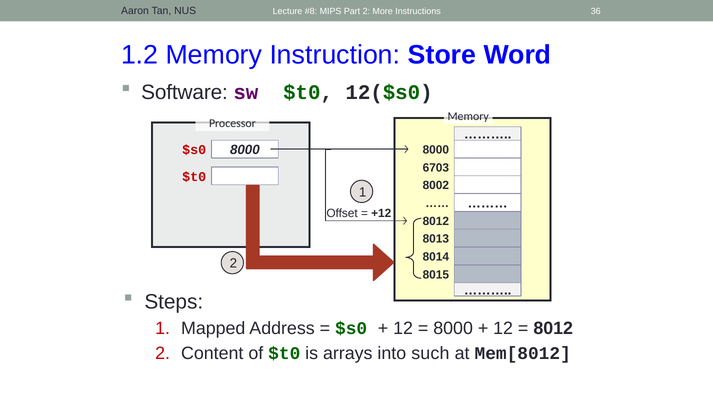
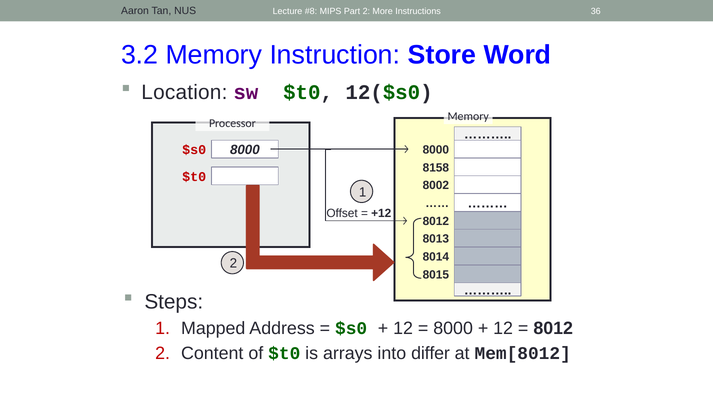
1.2: 1.2 -> 3.2
Software: Software -> Location
6703: 6703 -> 8158
such: such -> differ
